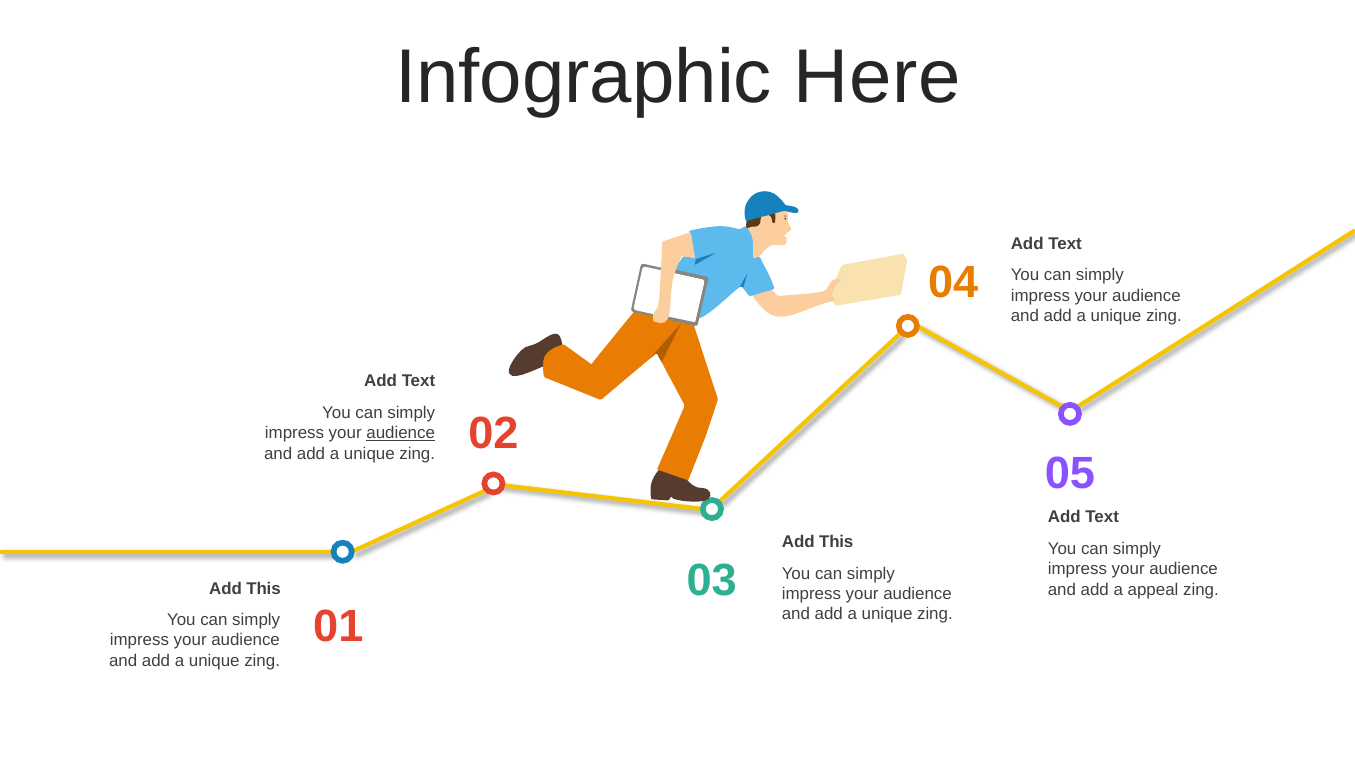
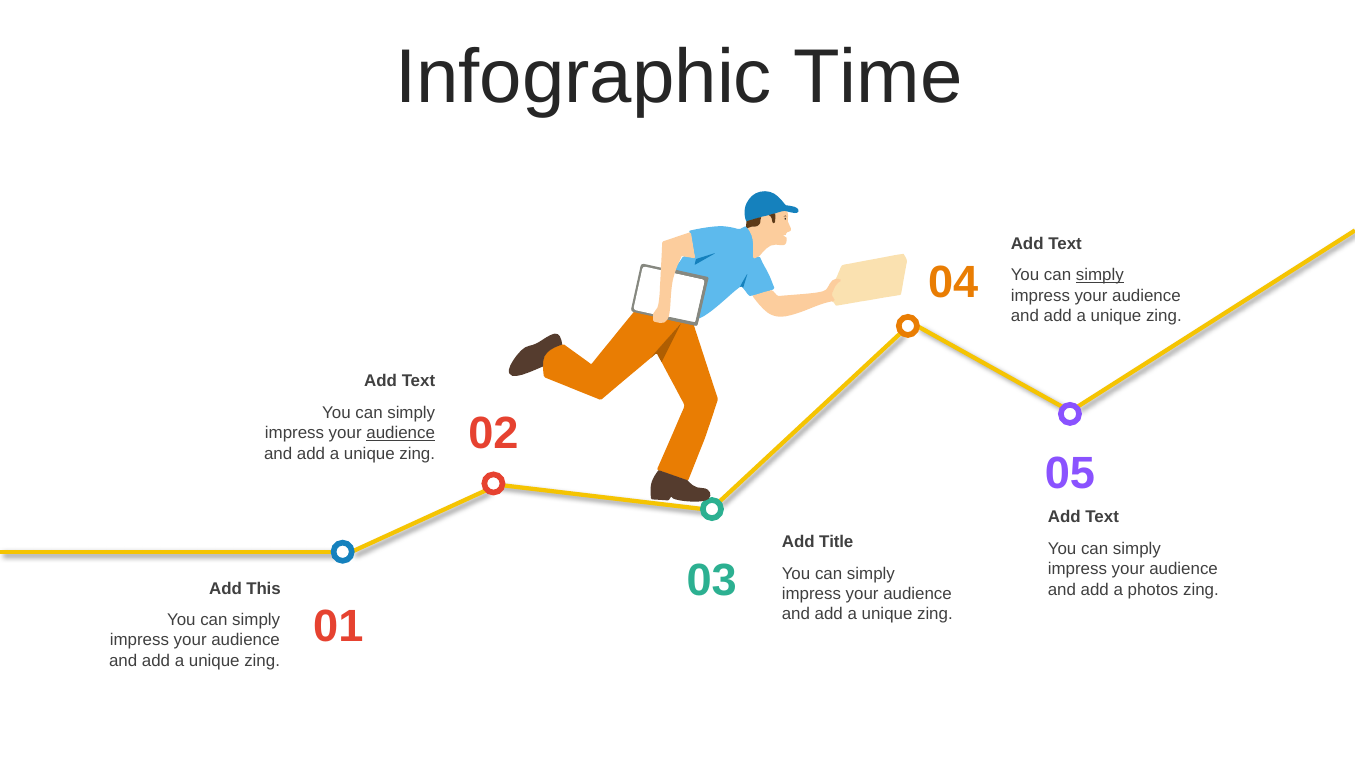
Here: Here -> Time
simply at (1100, 275) underline: none -> present
This at (836, 542): This -> Title
appeal: appeal -> photos
